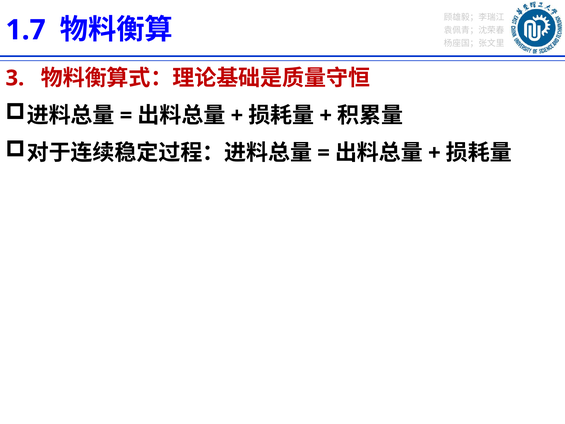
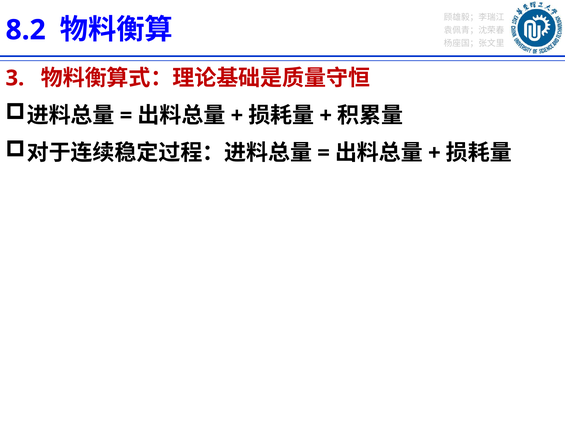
1.7: 1.7 -> 8.2
